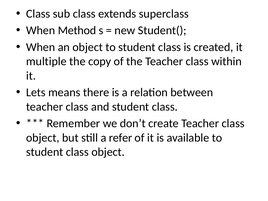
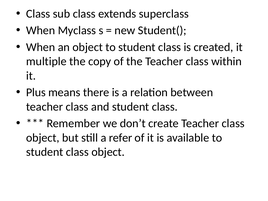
Method: Method -> Myclass
Lets: Lets -> Plus
